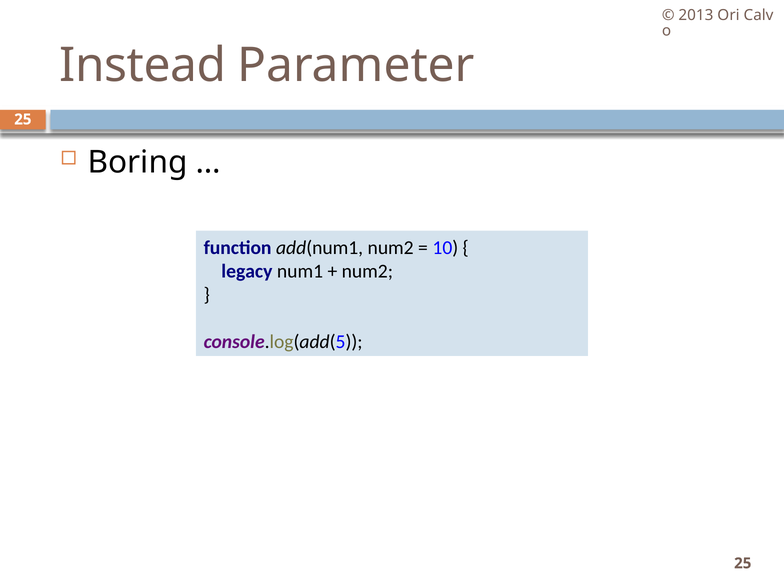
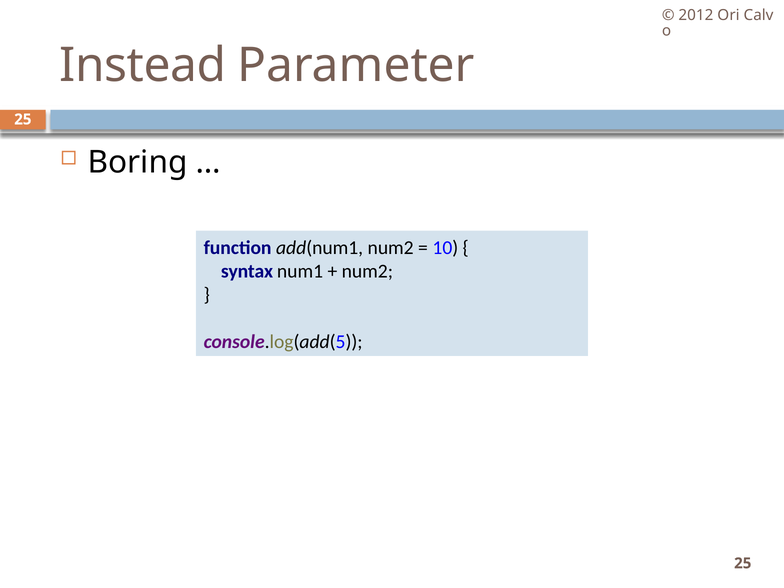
2013: 2013 -> 2012
legacy: legacy -> syntax
